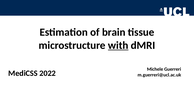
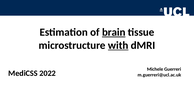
brain underline: none -> present
